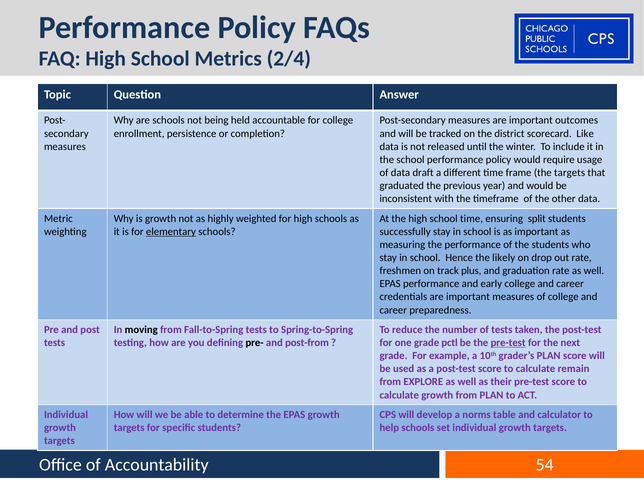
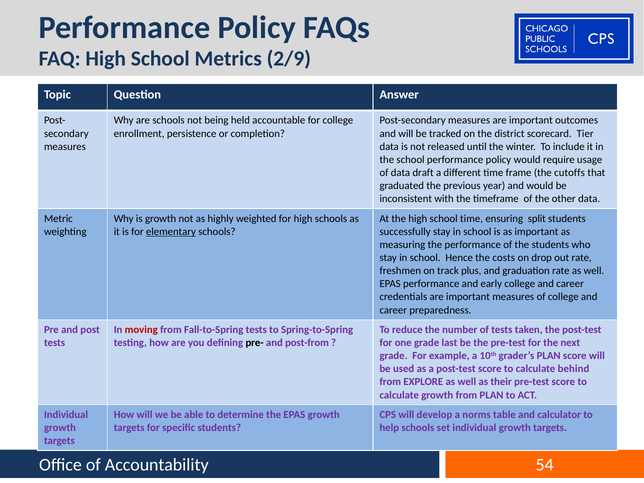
2/4: 2/4 -> 2/9
Like: Like -> Tier
the targets: targets -> cutoffs
likely: likely -> costs
moving colour: black -> red
pctl: pctl -> last
pre-test at (508, 343) underline: present -> none
remain: remain -> behind
